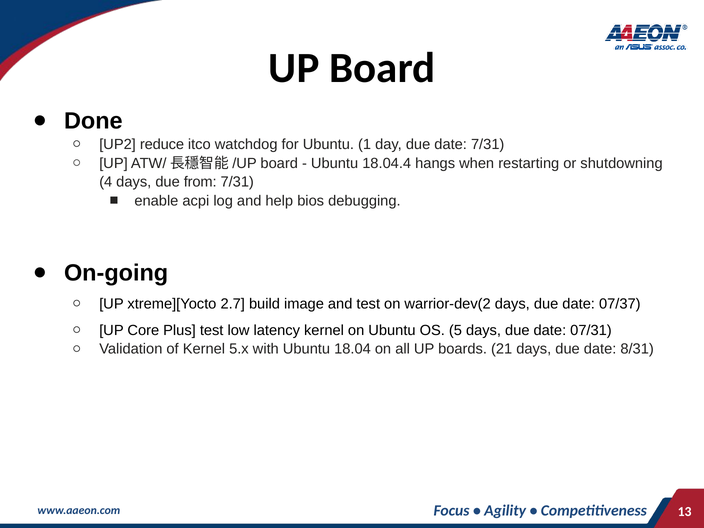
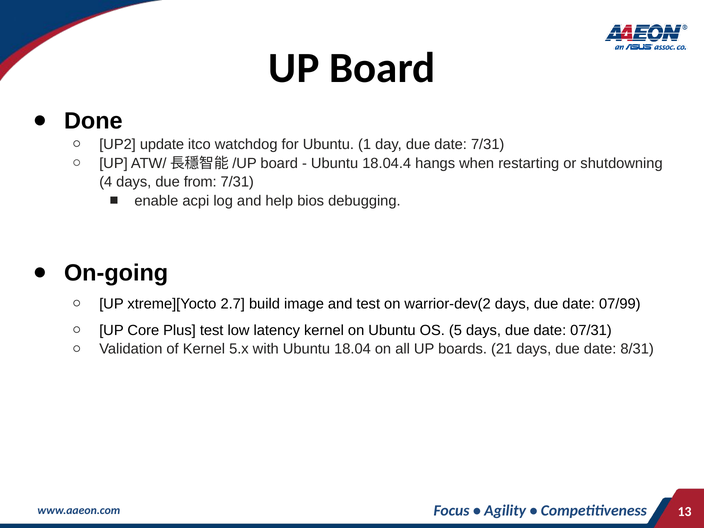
reduce: reduce -> update
07/37: 07/37 -> 07/99
